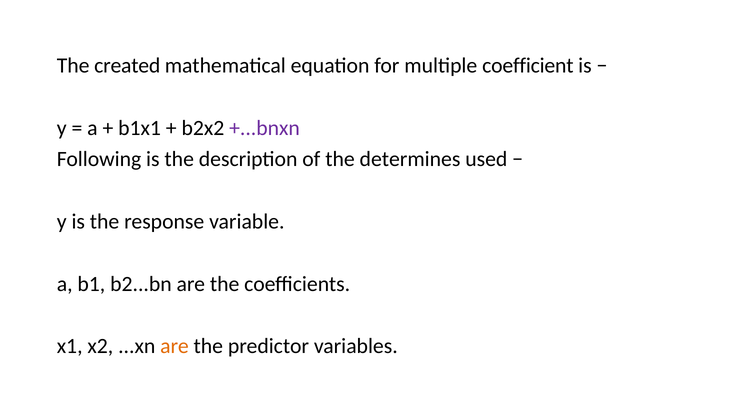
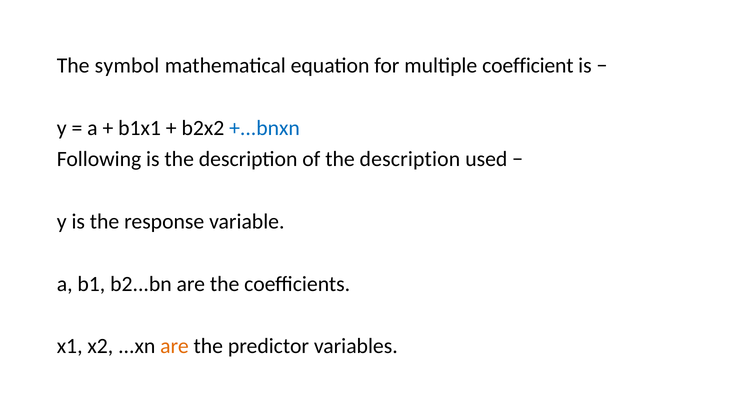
created: created -> symbol
+...bnxn colour: purple -> blue
of the determines: determines -> description
